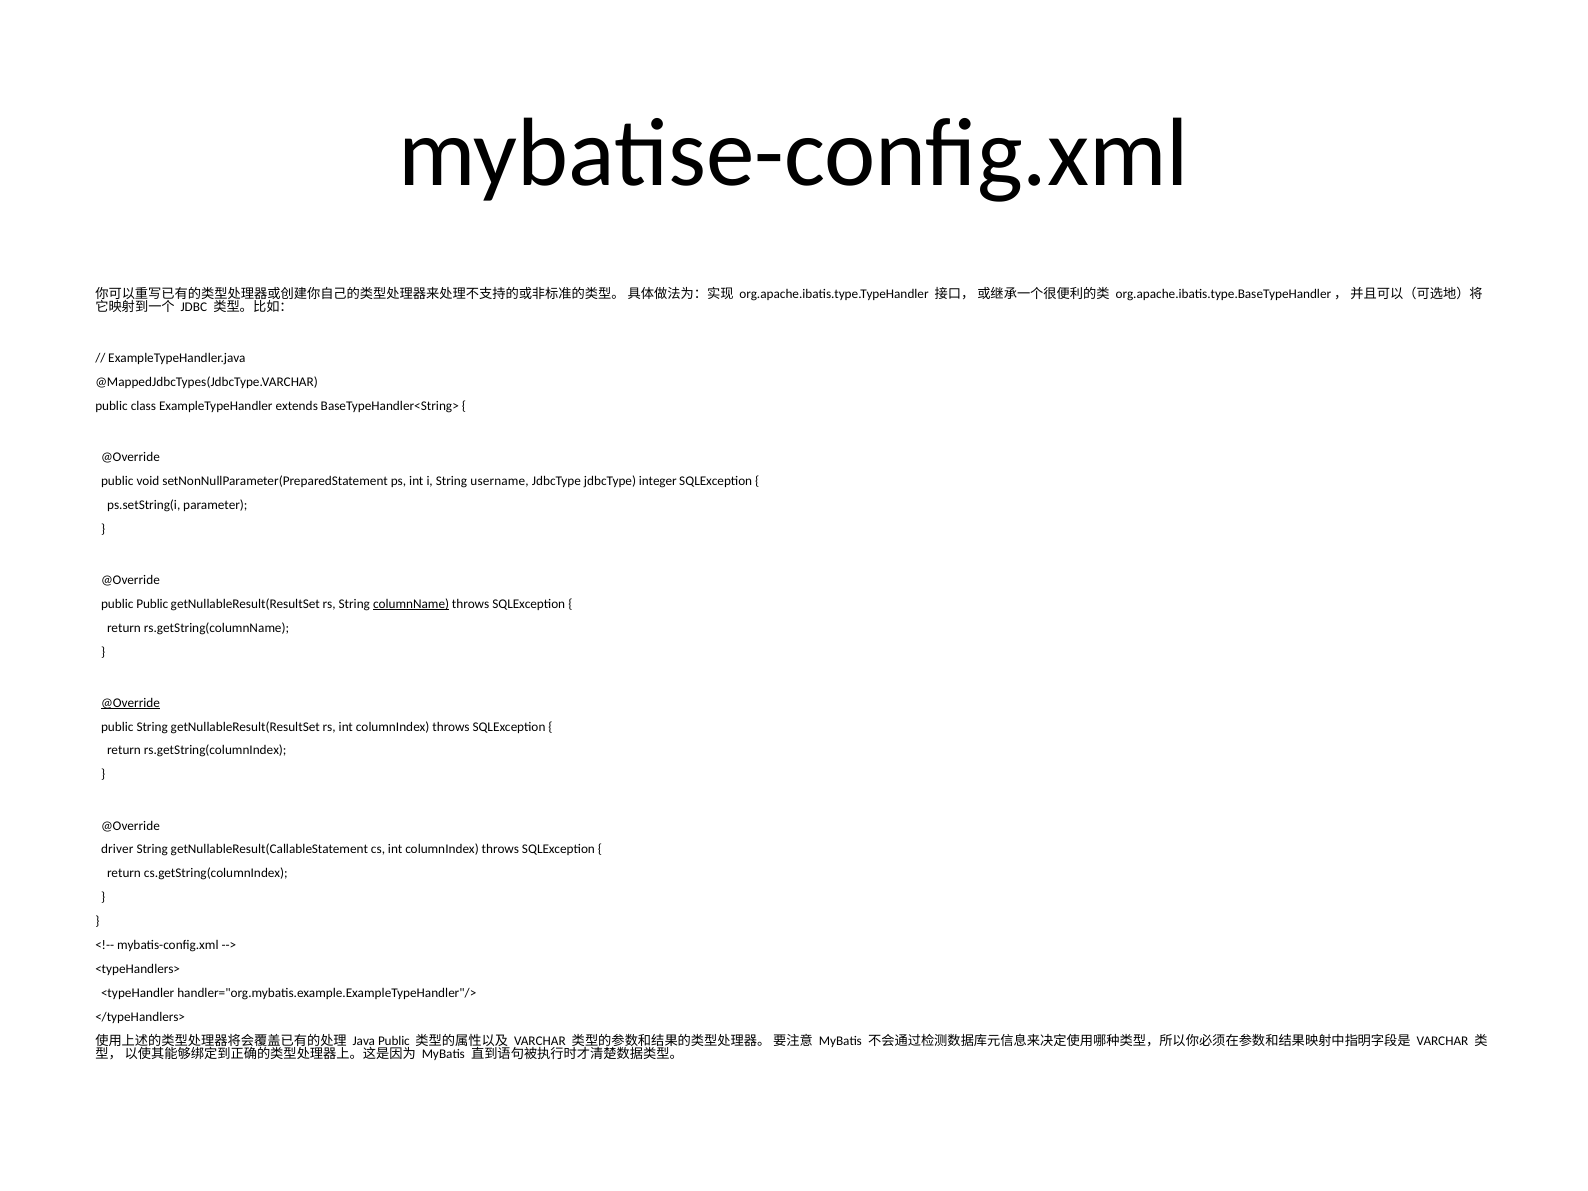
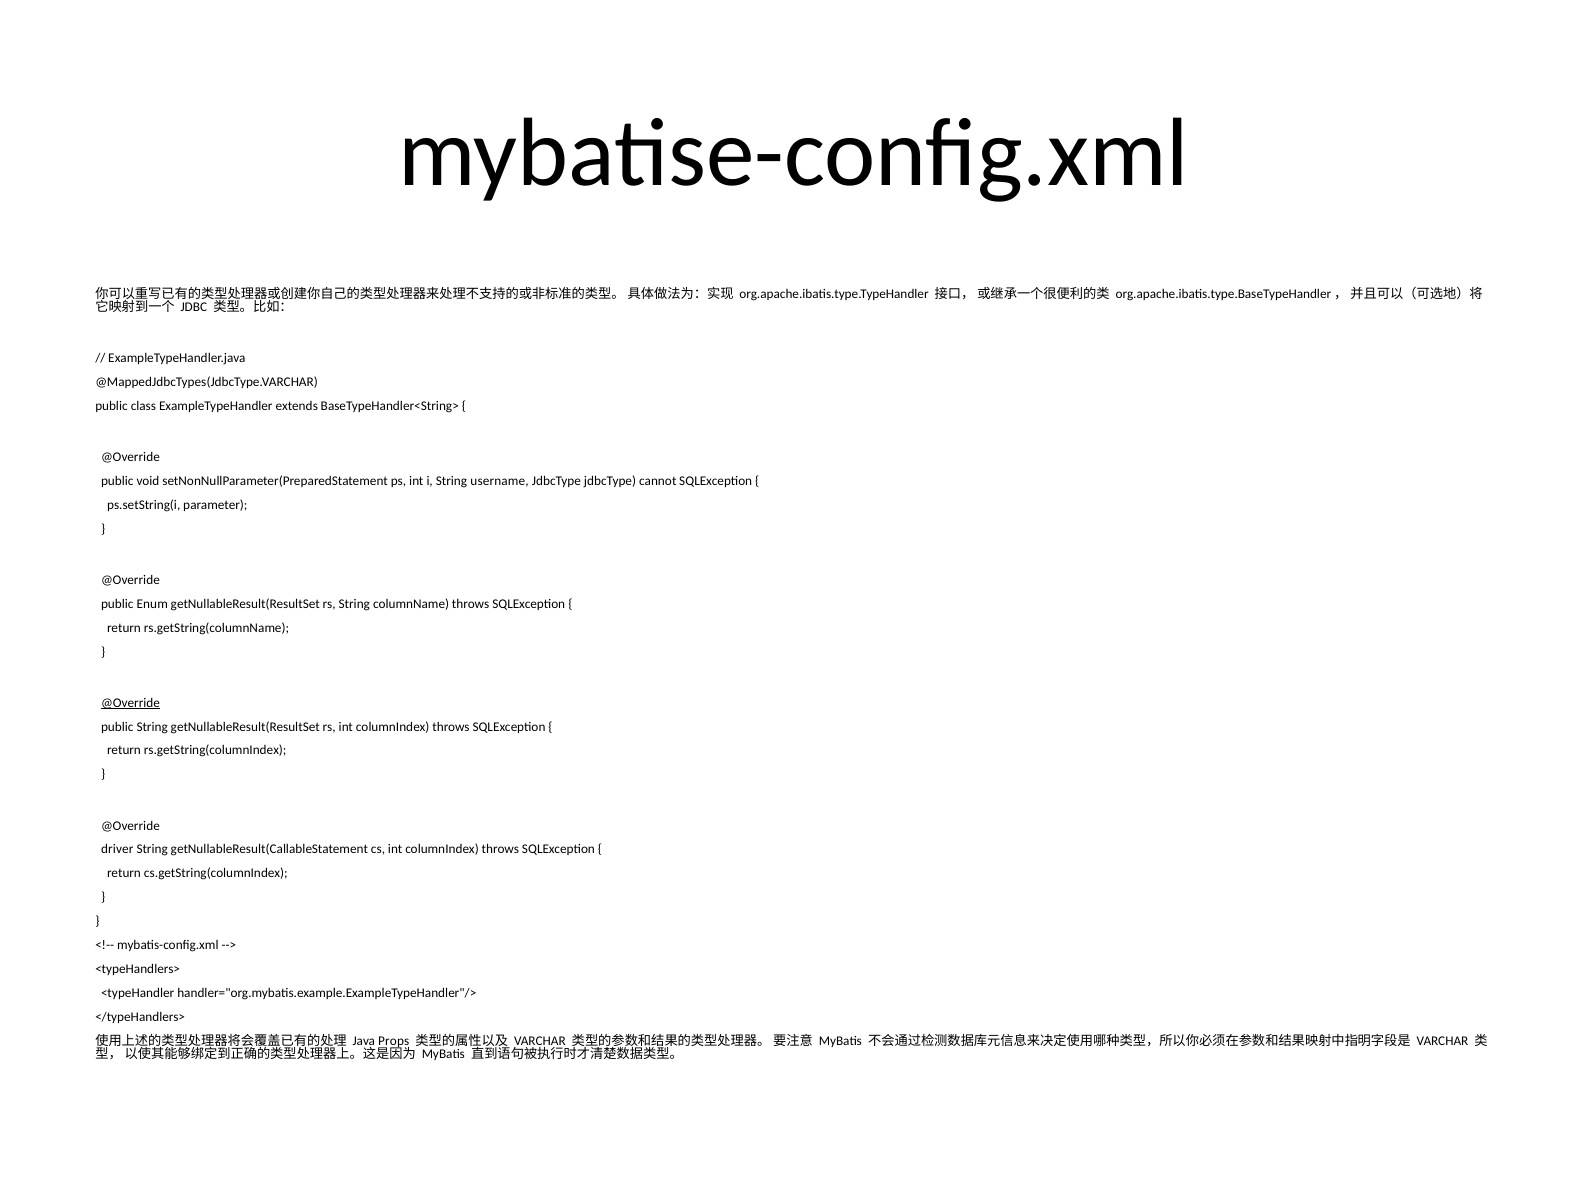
integer: integer -> cannot
public Public: Public -> Enum
columnName underline: present -> none
Java Public: Public -> Props
